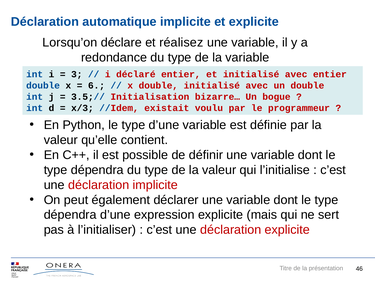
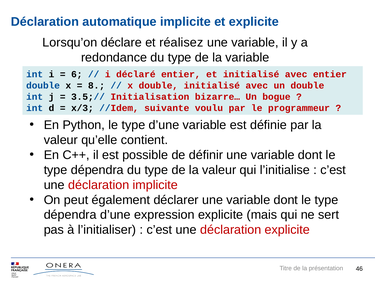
3: 3 -> 6
6: 6 -> 8
existait: existait -> suivante
